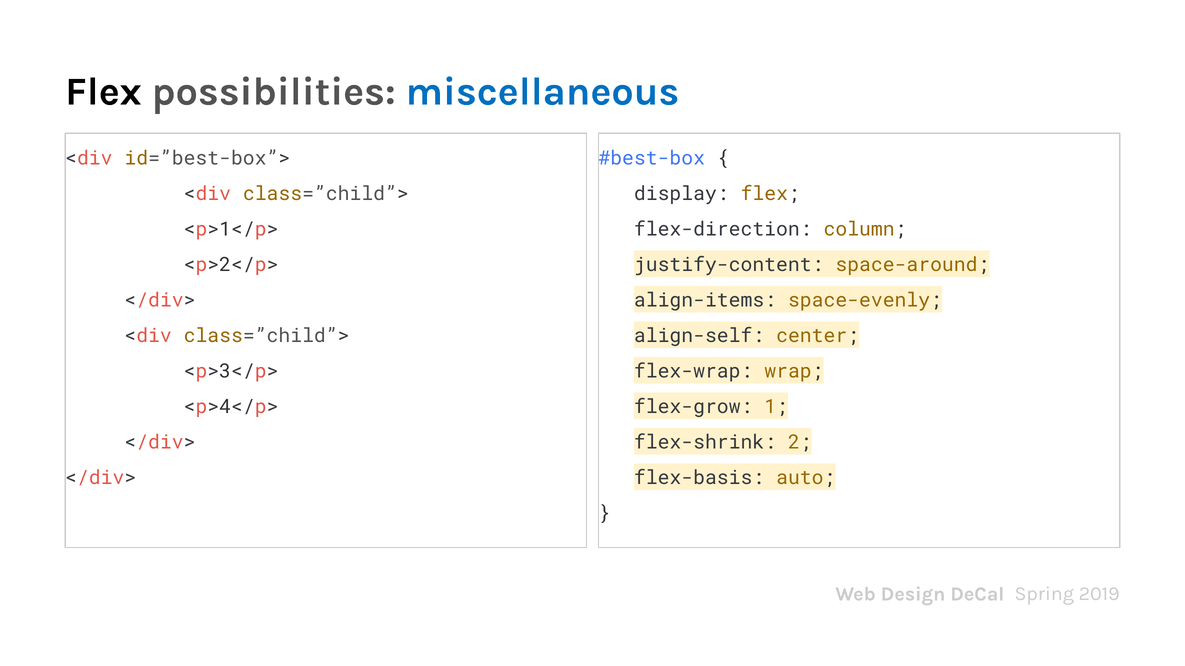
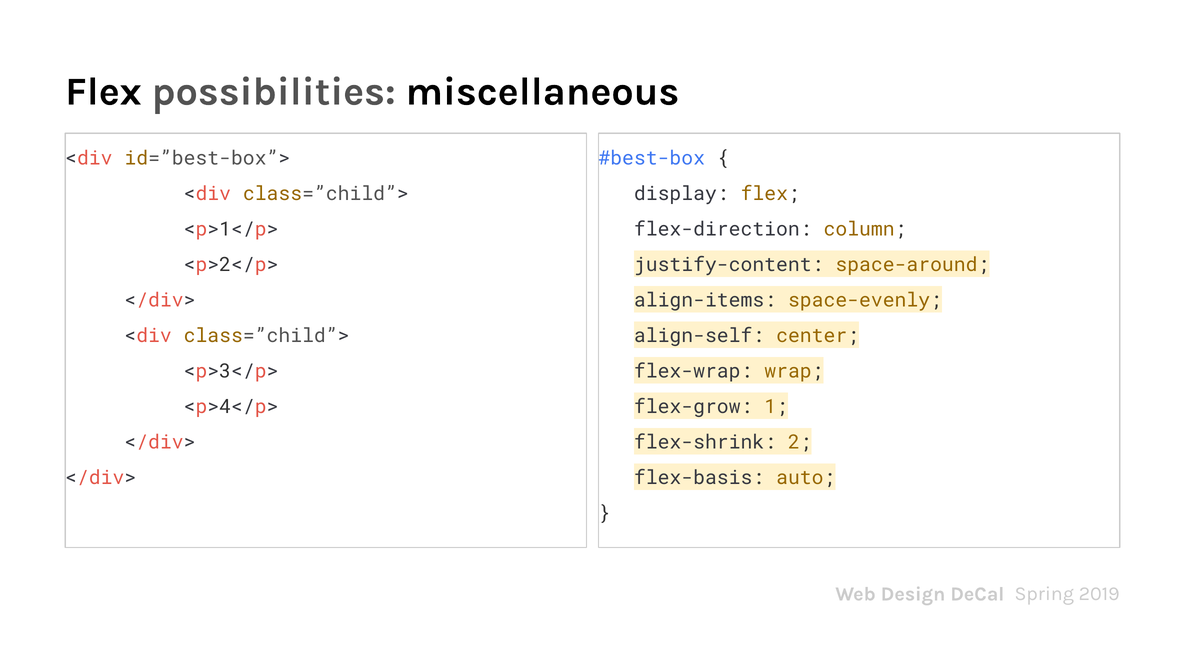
miscellaneous colour: blue -> black
